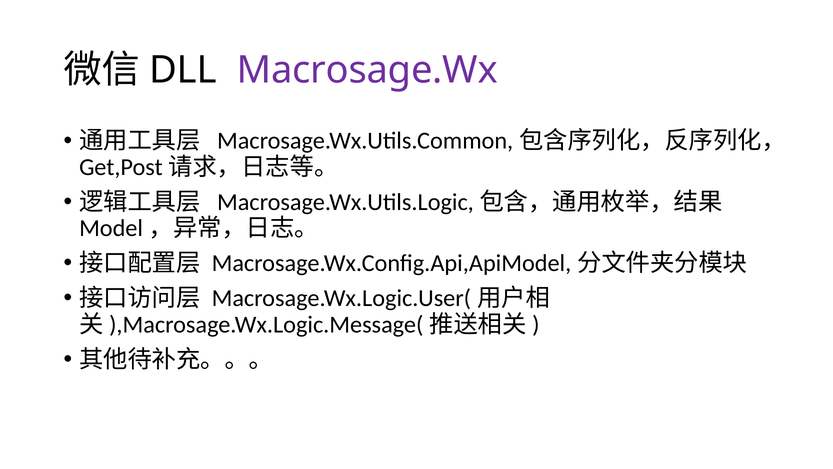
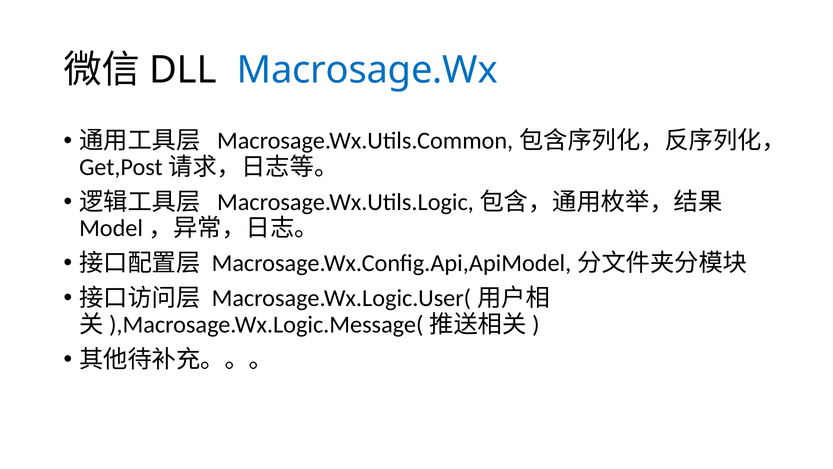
Macrosage.Wx colour: purple -> blue
